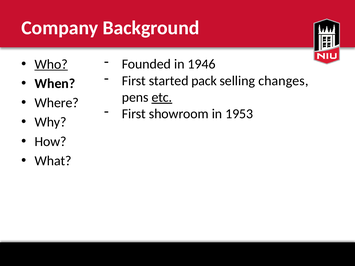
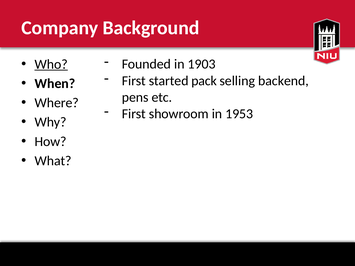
1946: 1946 -> 1903
changes: changes -> backend
etc underline: present -> none
